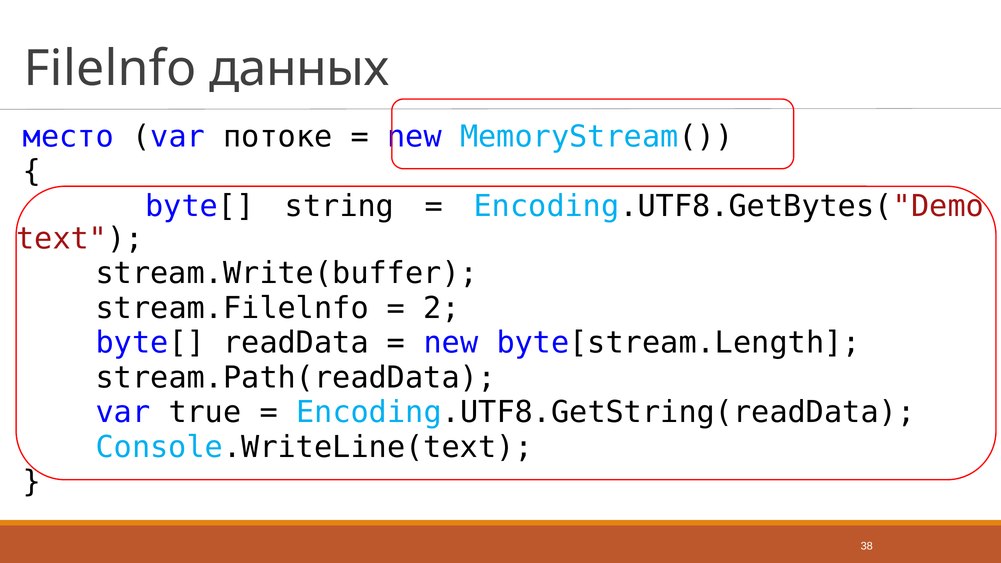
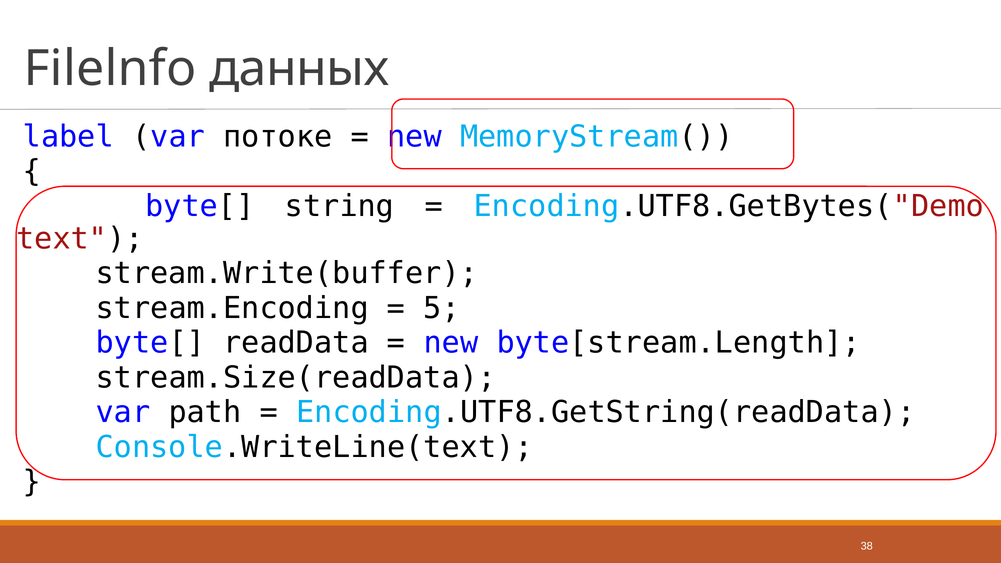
место: место -> label
stream.Filelnfo: stream.Filelnfo -> stream.Encoding
2: 2 -> 5
stream.Path(readData: stream.Path(readData -> stream.Size(readData
true: true -> path
